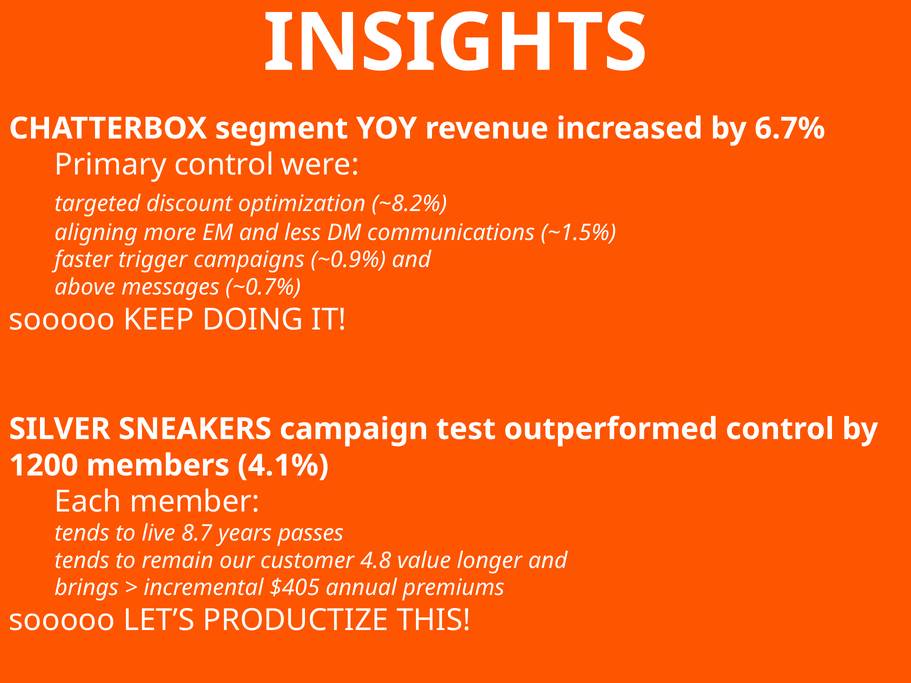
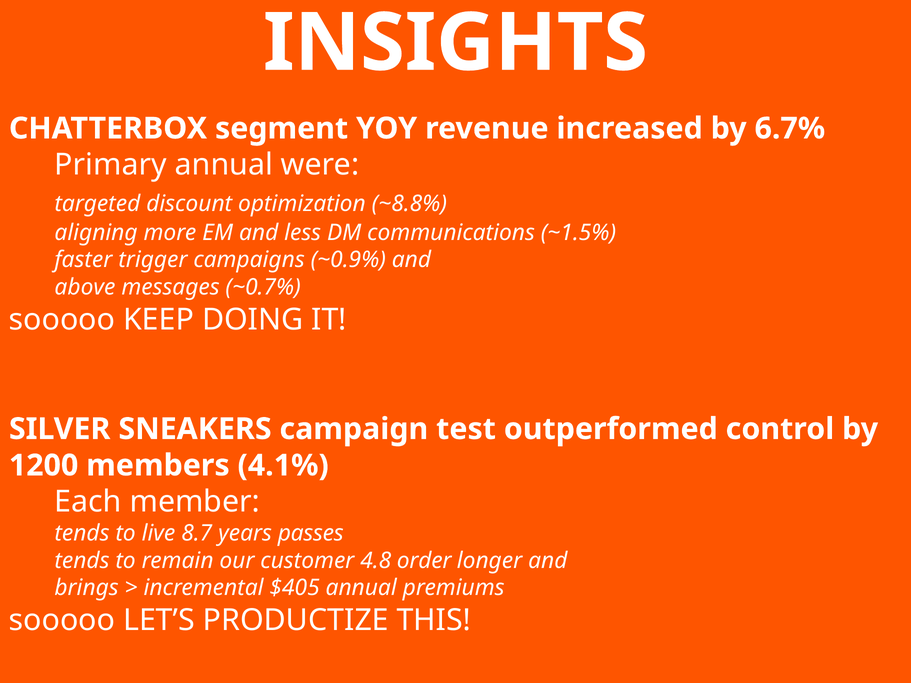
Primary control: control -> annual
~8.2%: ~8.2% -> ~8.8%
value: value -> order
